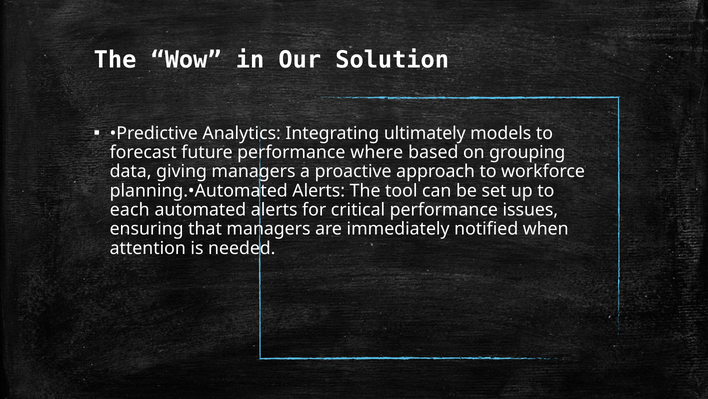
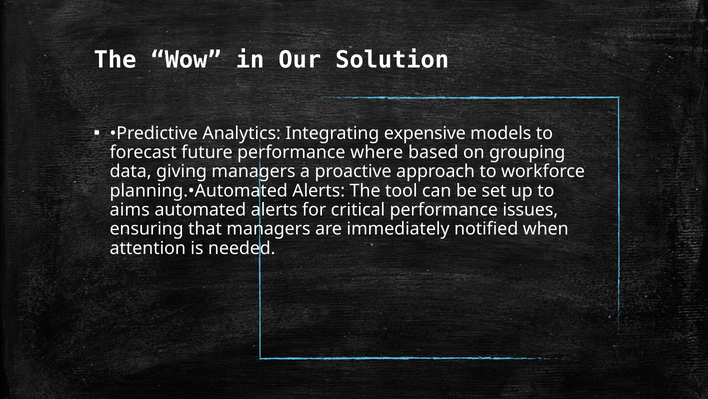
ultimately: ultimately -> expensive
each: each -> aims
